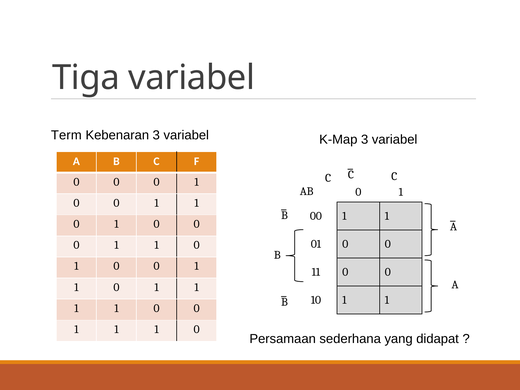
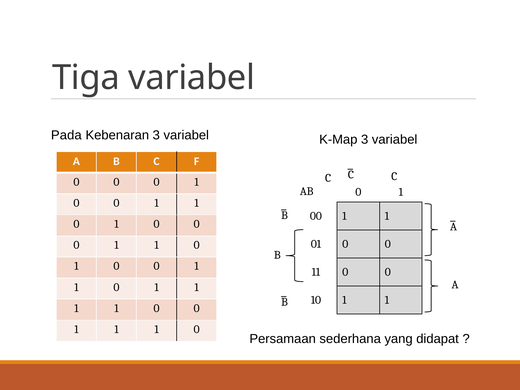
Term: Term -> Pada
